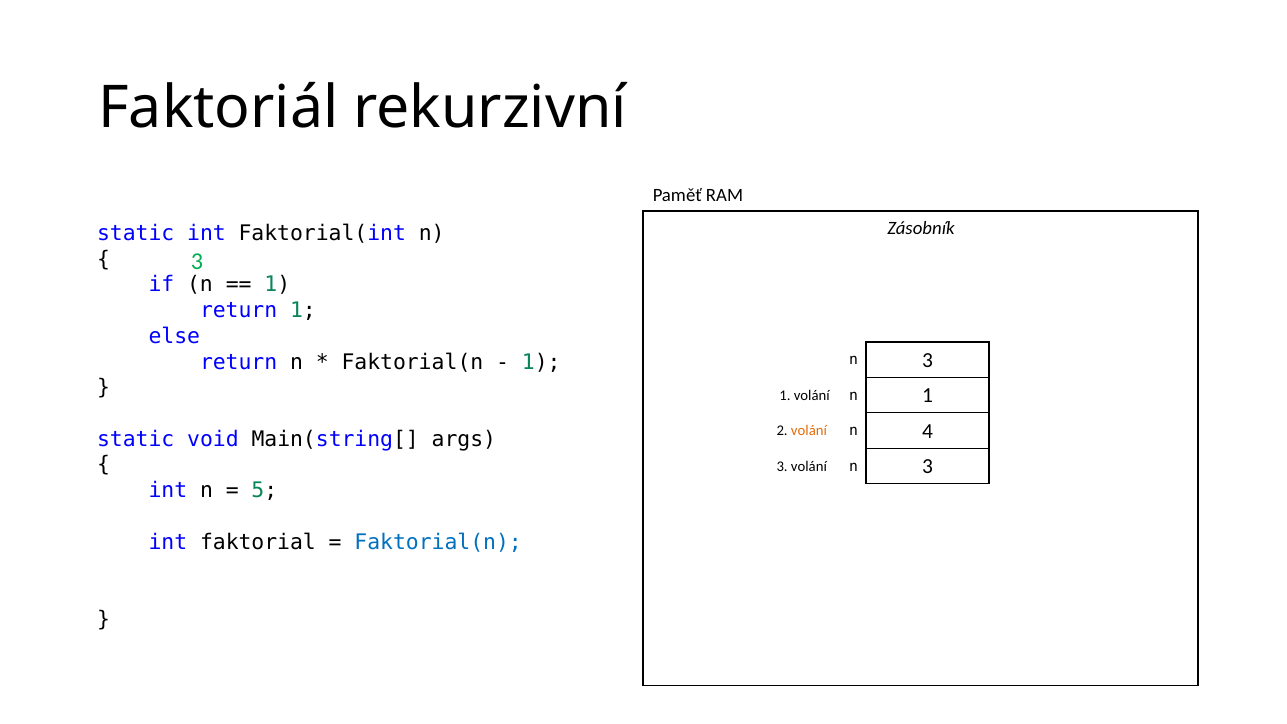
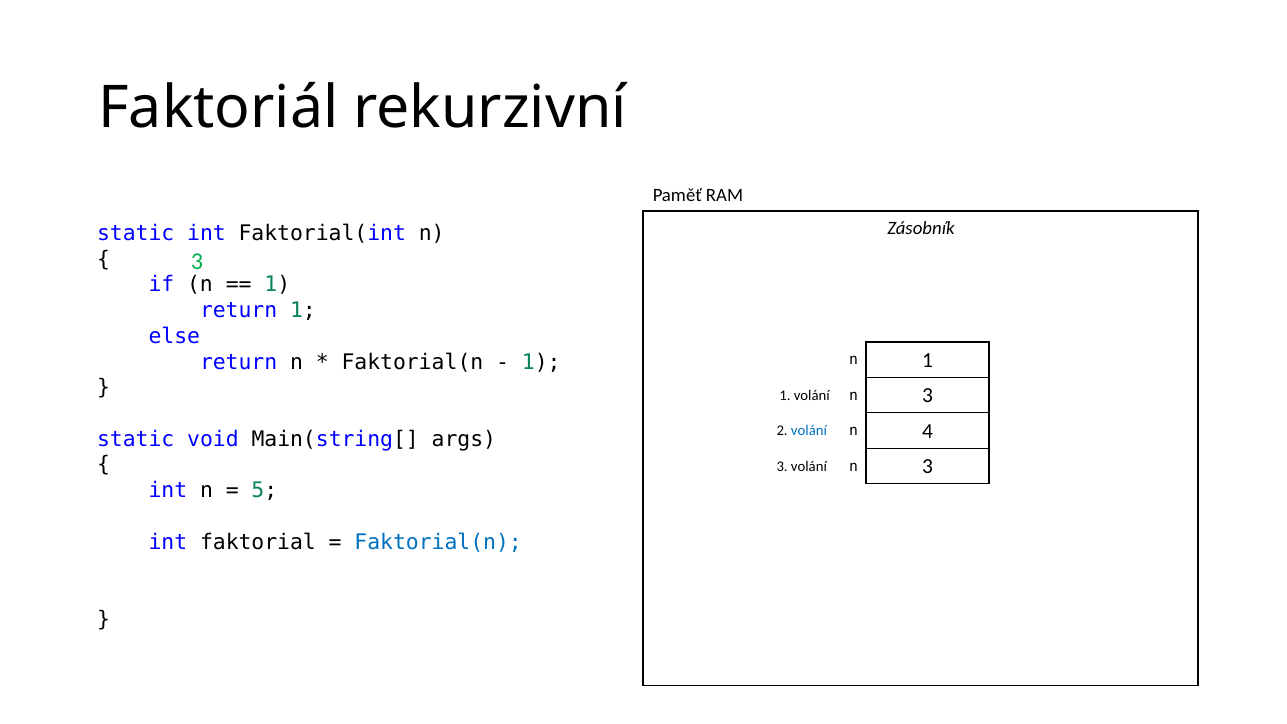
3 at (928, 360): 3 -> 1
1 volání n 1: 1 -> 3
volání at (809, 431) colour: orange -> blue
